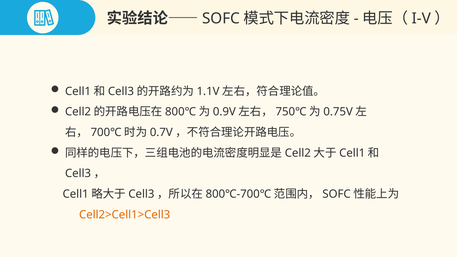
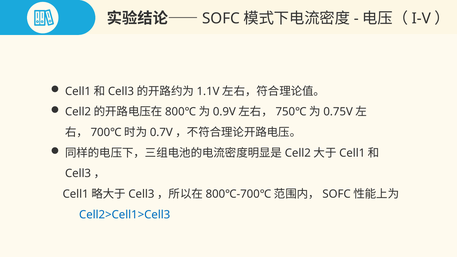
Cell2>Cell1>Cell3 colour: orange -> blue
